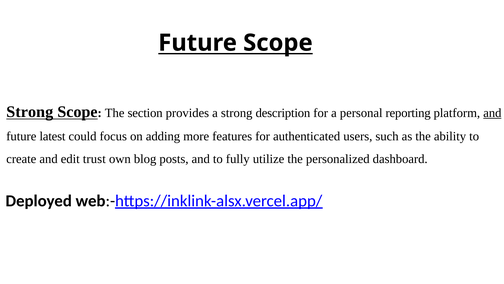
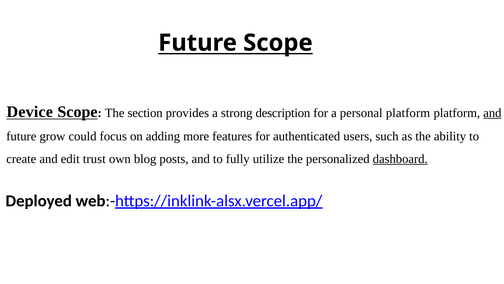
Strong at (30, 112): Strong -> Device
personal reporting: reporting -> platform
latest: latest -> grow
dashboard underline: none -> present
